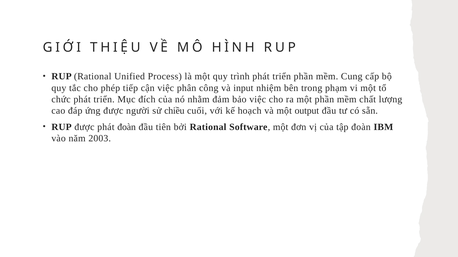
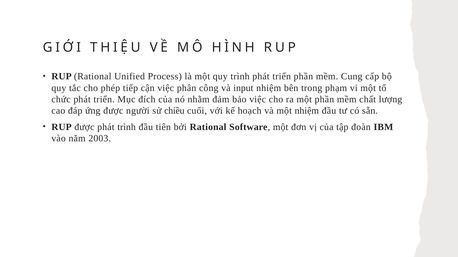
một output: output -> nhiệm
phát đoàn: đoàn -> trình
